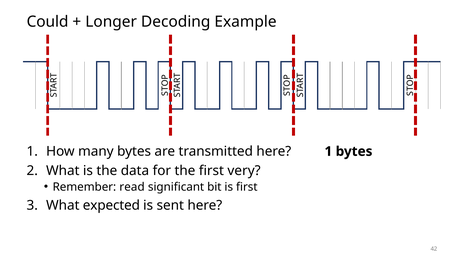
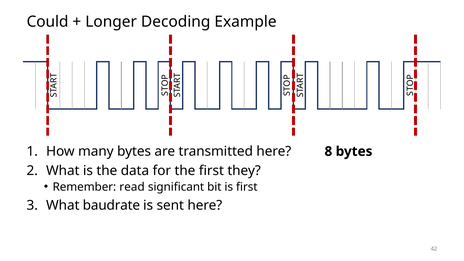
here 1: 1 -> 8
very: very -> they
expected: expected -> baudrate
